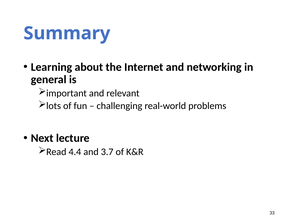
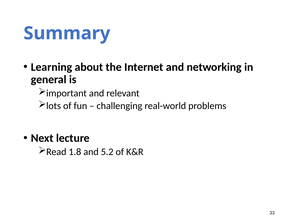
4.4: 4.4 -> 1.8
3.7: 3.7 -> 5.2
